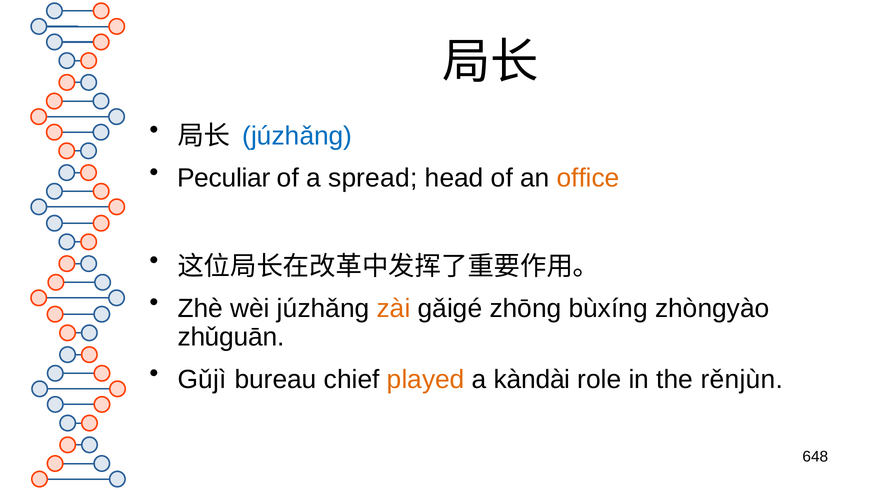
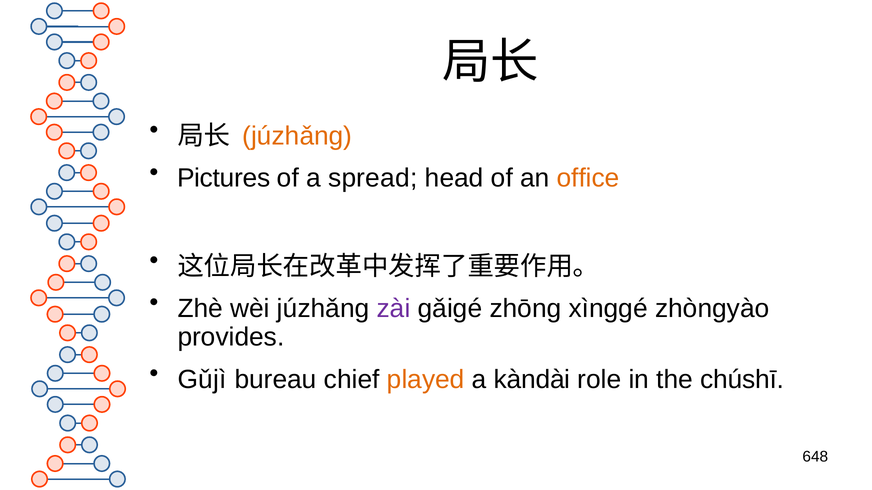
júzhǎng at (297, 136) colour: blue -> orange
Peculiar: Peculiar -> Pictures
zài colour: orange -> purple
bùxíng: bùxíng -> xìnggé
zhǔguān: zhǔguān -> provides
rěnjùn: rěnjùn -> chúshī
